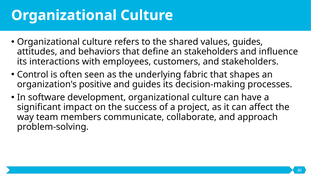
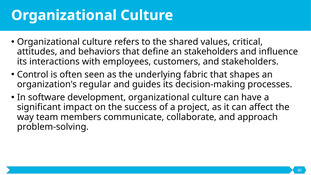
values guides: guides -> critical
positive: positive -> regular
